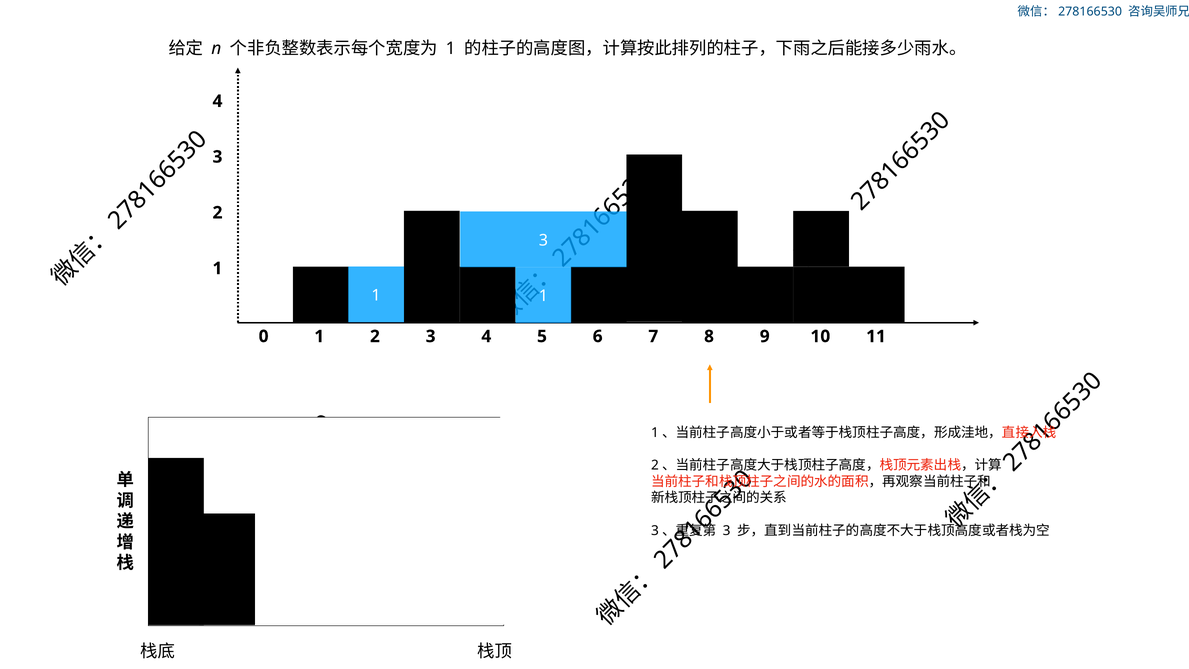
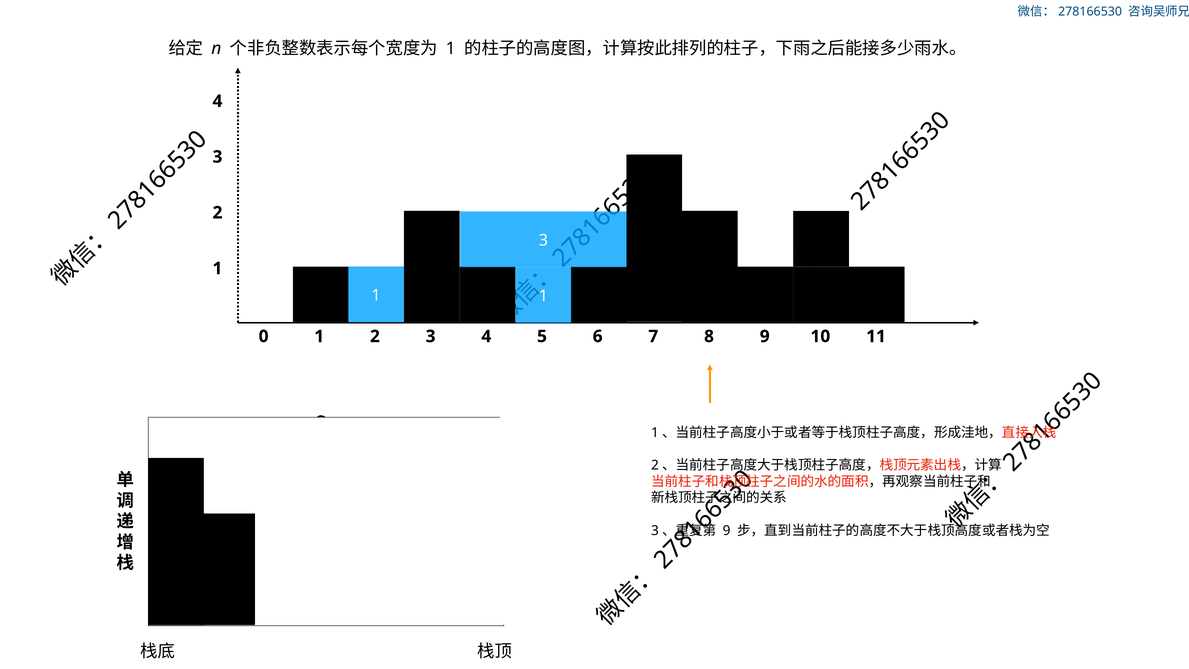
3 at (727, 531): 3 -> 9
